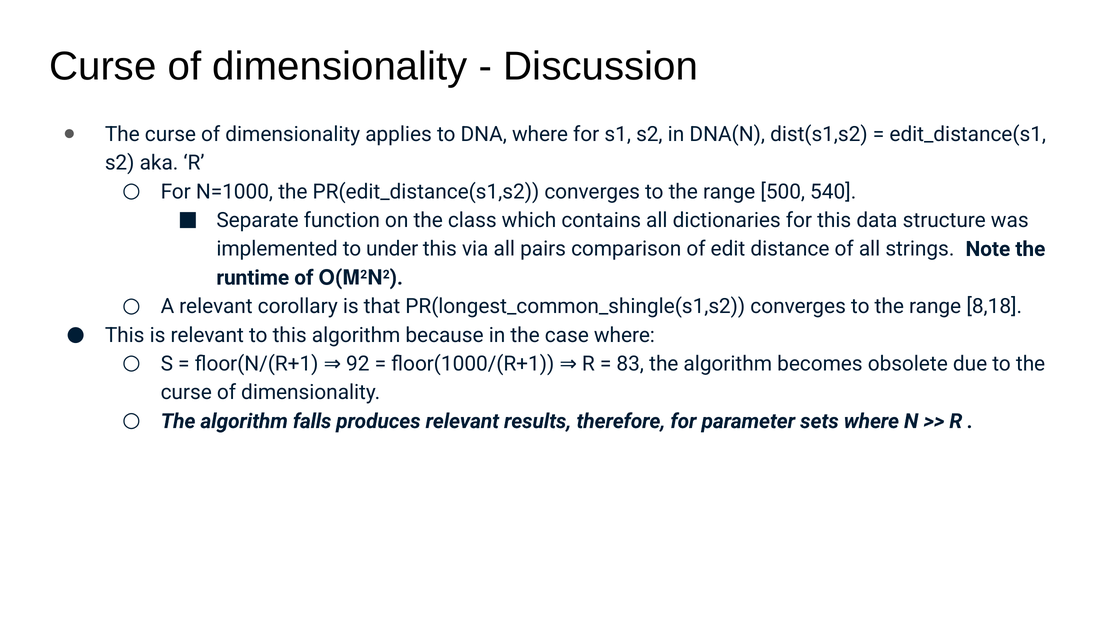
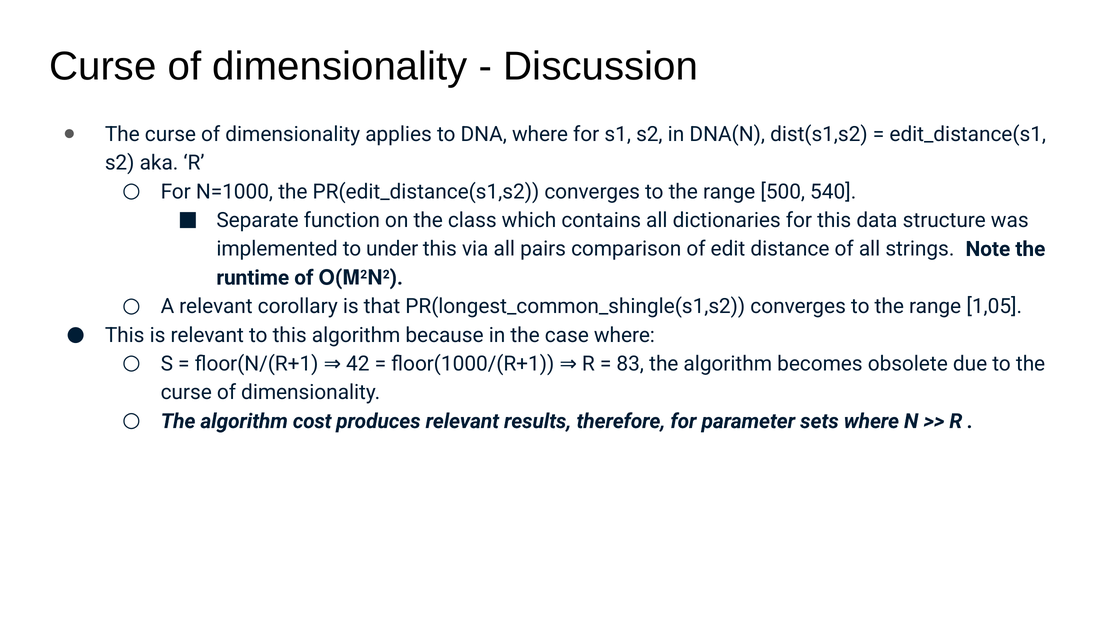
8,18: 8,18 -> 1,05
92: 92 -> 42
falls: falls -> cost
